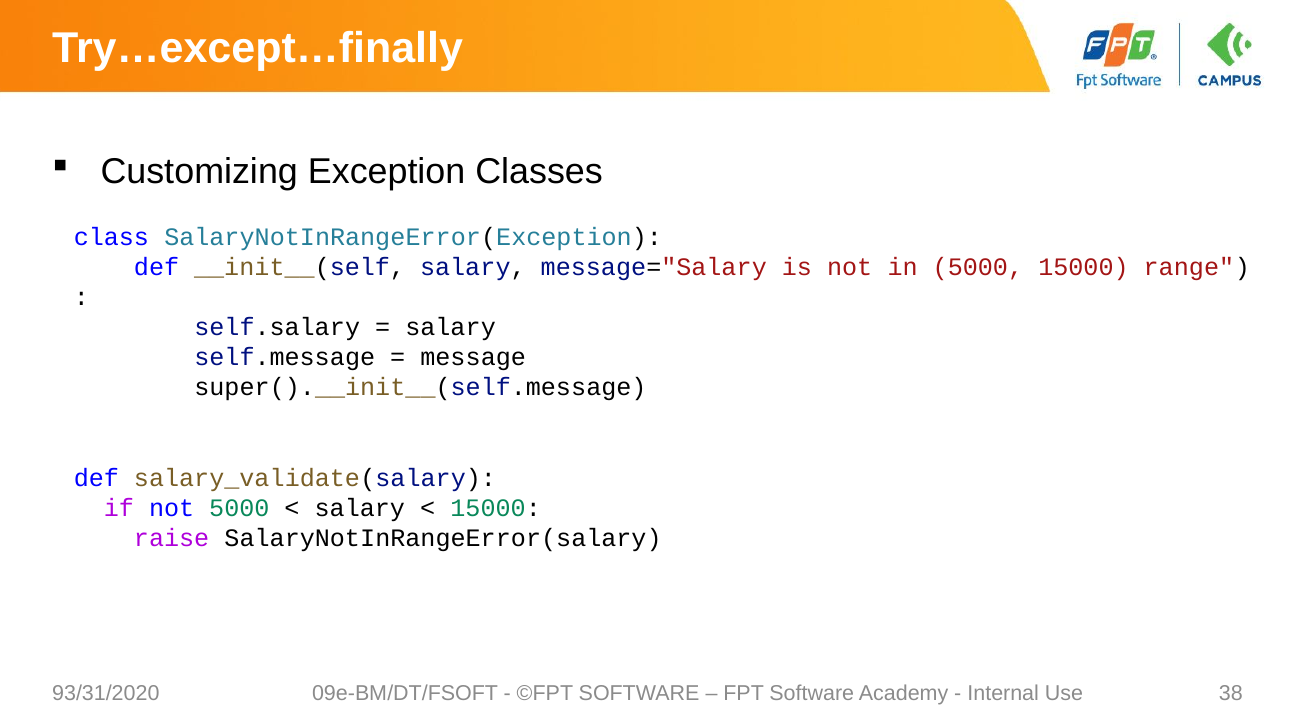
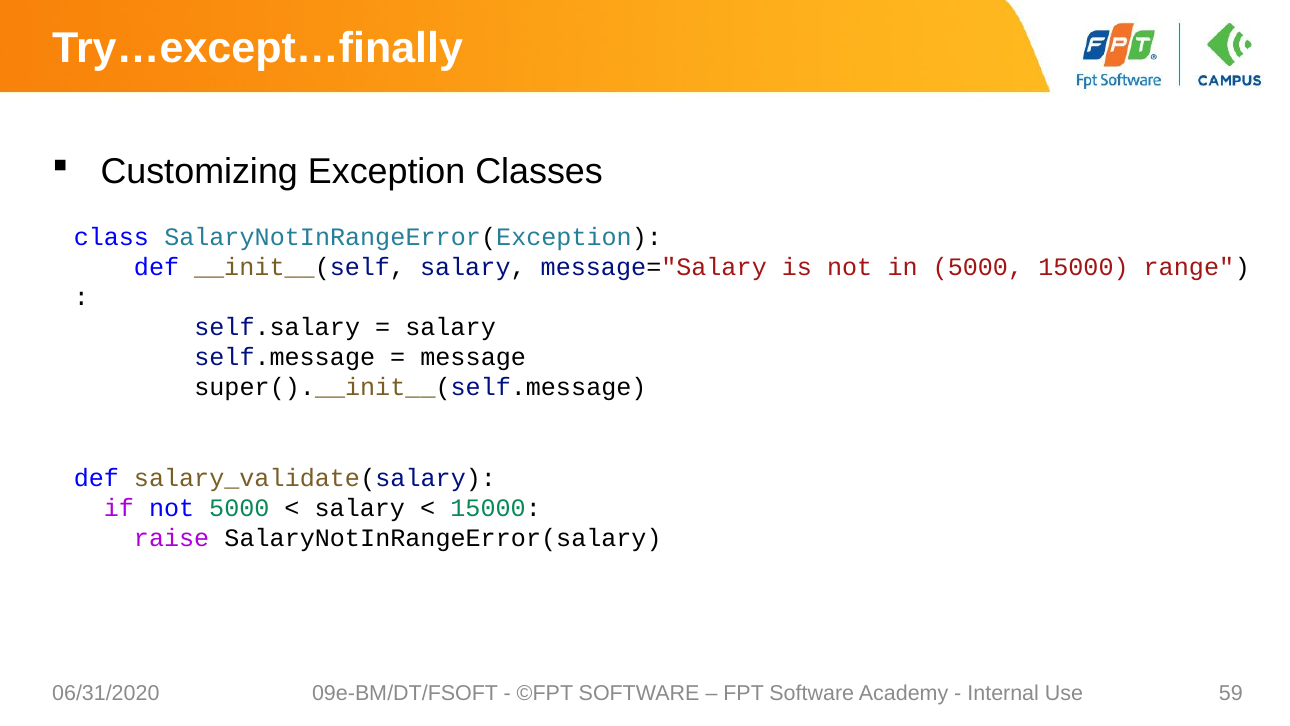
93/31/2020: 93/31/2020 -> 06/31/2020
38: 38 -> 59
